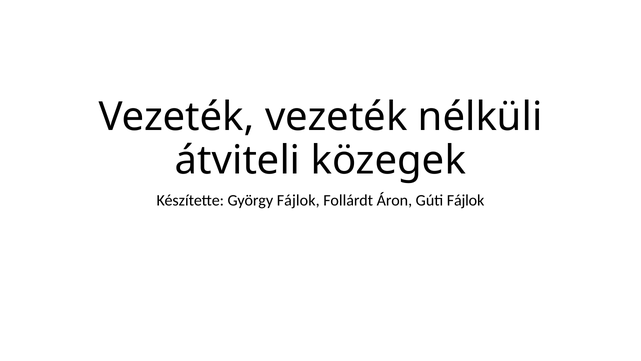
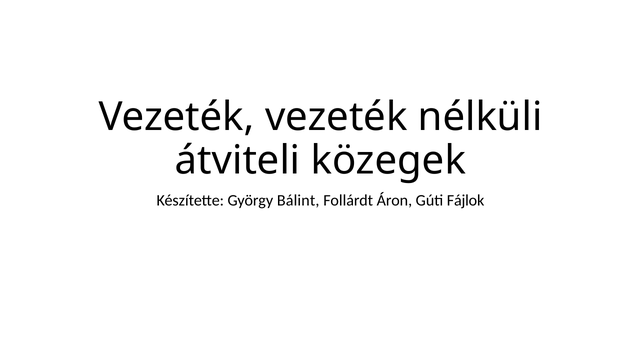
György Fájlok: Fájlok -> Bálint
